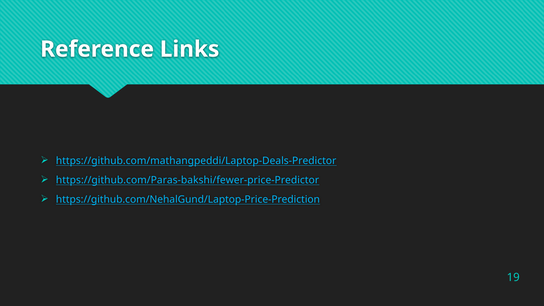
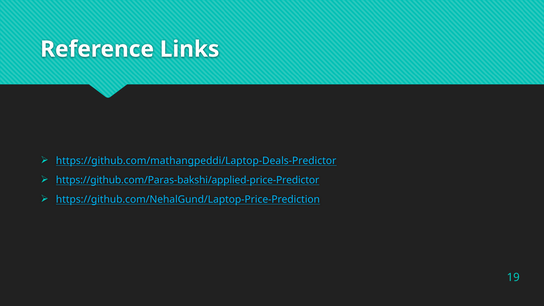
https://github.com/Paras-bakshi/fewer-price-Predictor: https://github.com/Paras-bakshi/fewer-price-Predictor -> https://github.com/Paras-bakshi/applied-price-Predictor
